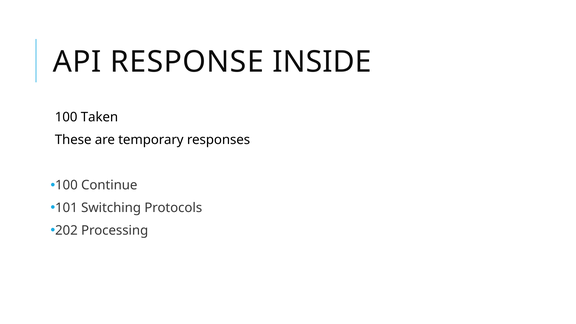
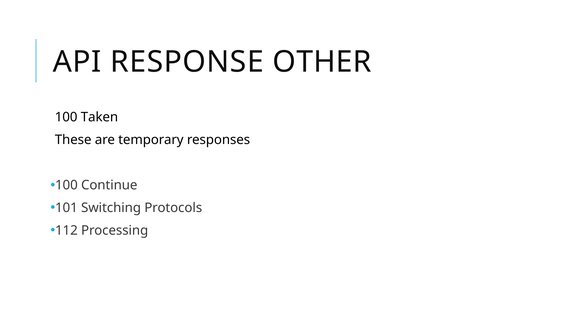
INSIDE: INSIDE -> OTHER
202: 202 -> 112
